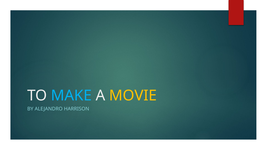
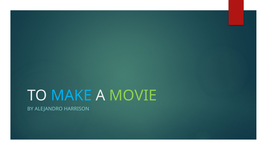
MOVIE colour: yellow -> light green
